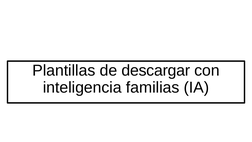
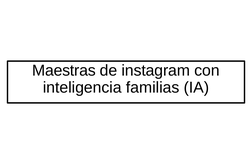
Plantillas: Plantillas -> Maestras
descargar: descargar -> instagram
